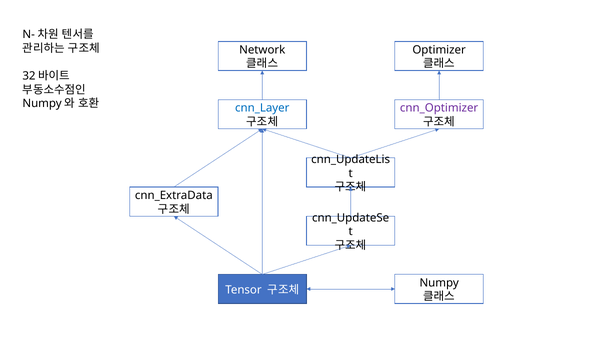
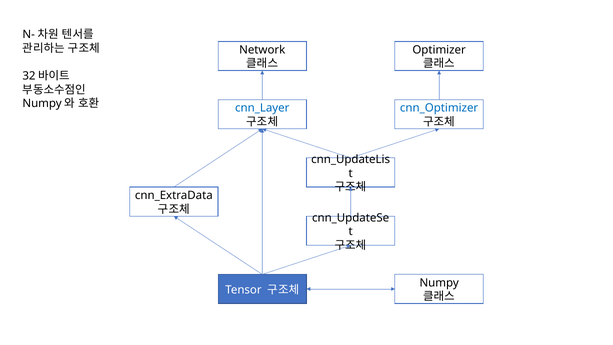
cnn_Optimizer colour: purple -> blue
